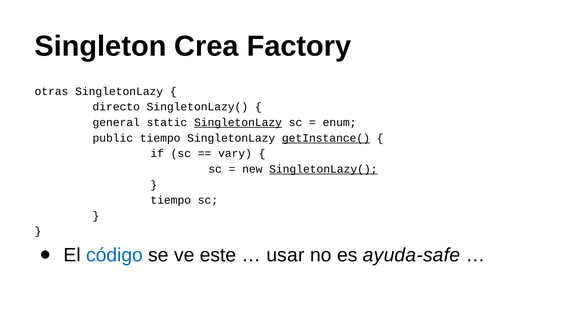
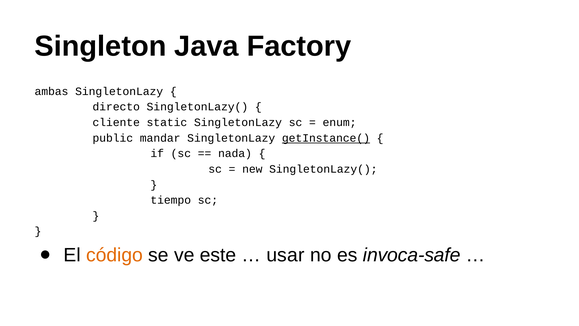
Crea: Crea -> Java
otras: otras -> ambas
general: general -> cliente
SingletonLazy at (238, 122) underline: present -> none
public tiempo: tiempo -> mandar
vary: vary -> nada
SingletonLazy( at (323, 169) underline: present -> none
código colour: blue -> orange
ayuda-safe: ayuda-safe -> invoca-safe
